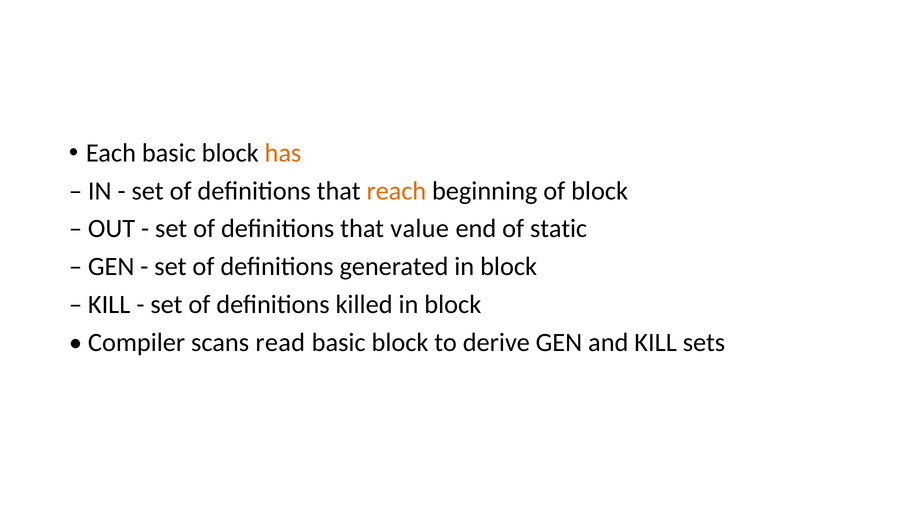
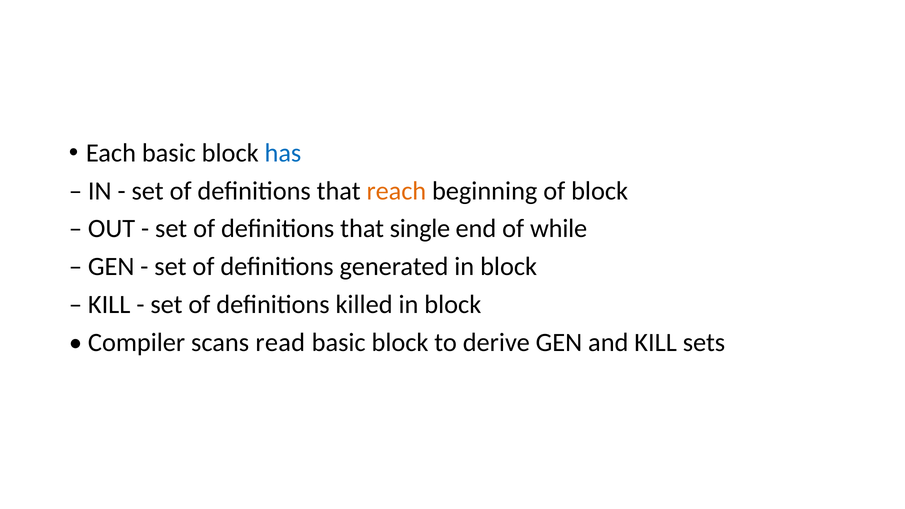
has colour: orange -> blue
value: value -> single
static: static -> while
